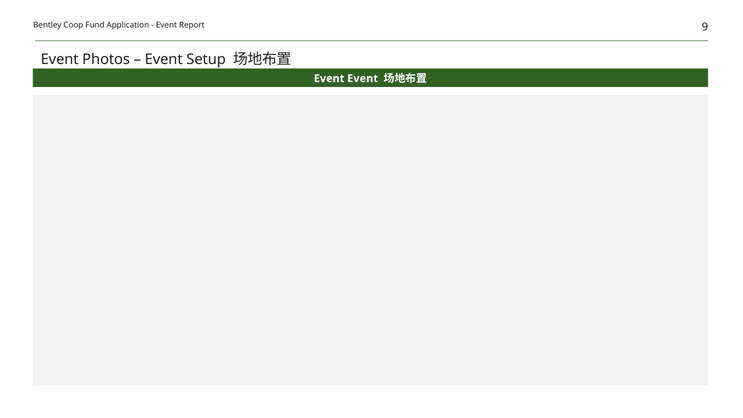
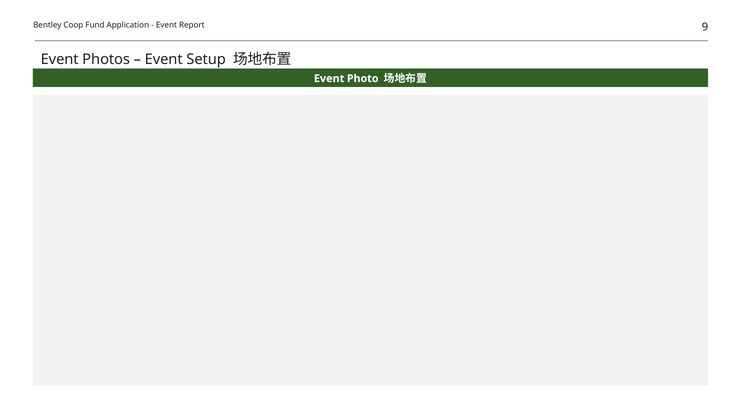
Event Event: Event -> Photo
